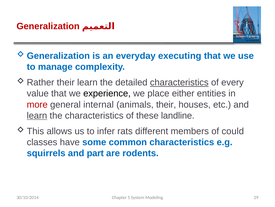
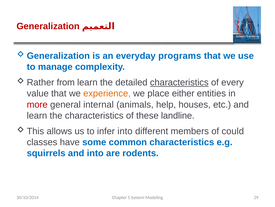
executing: executing -> programs
their at (66, 82): their -> from
experience colour: black -> orange
animals their: their -> help
learn at (37, 115) underline: present -> none
infer rats: rats -> into
and part: part -> into
